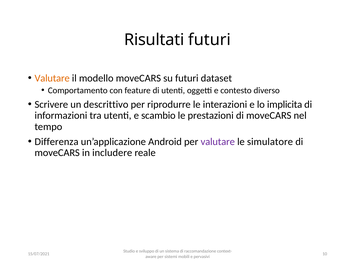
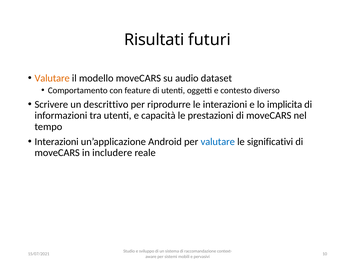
su futuri: futuri -> audio
scambio: scambio -> capacità
Differenza at (57, 142): Differenza -> Interazioni
valutare at (218, 142) colour: purple -> blue
simulatore: simulatore -> significativi
